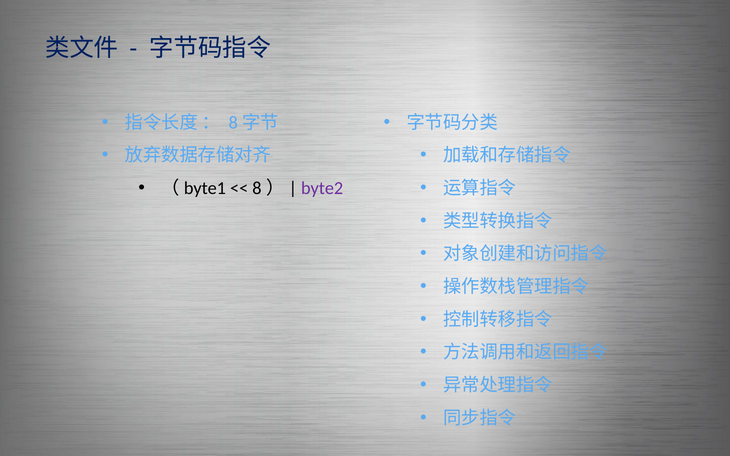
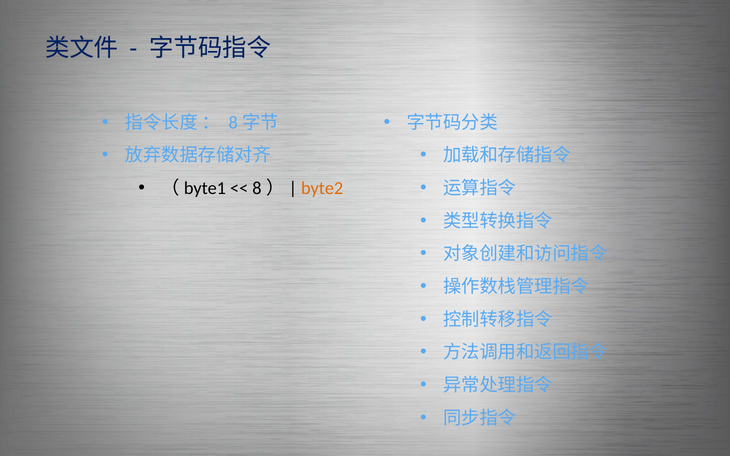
byte2 colour: purple -> orange
